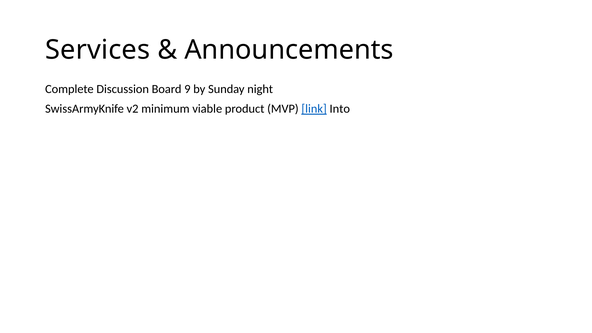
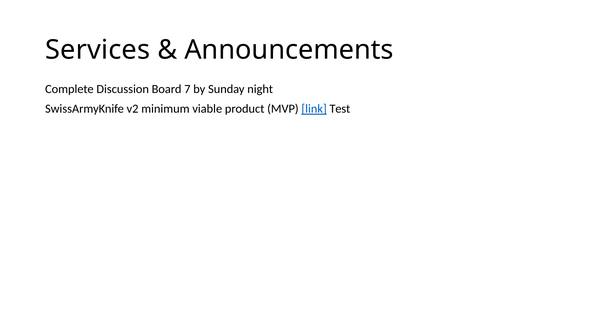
9: 9 -> 7
Into: Into -> Test
